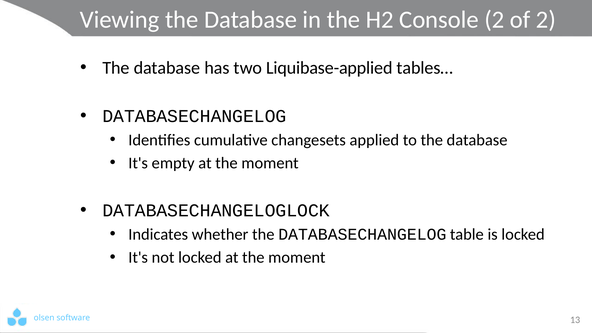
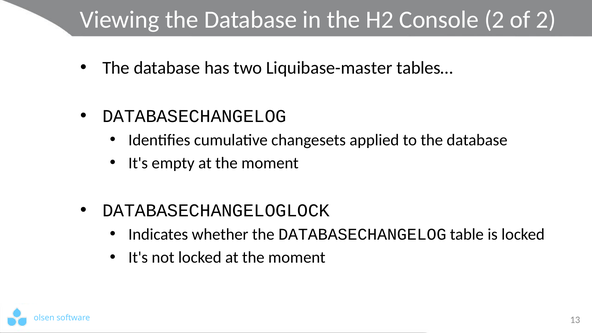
Liquibase-applied: Liquibase-applied -> Liquibase-master
